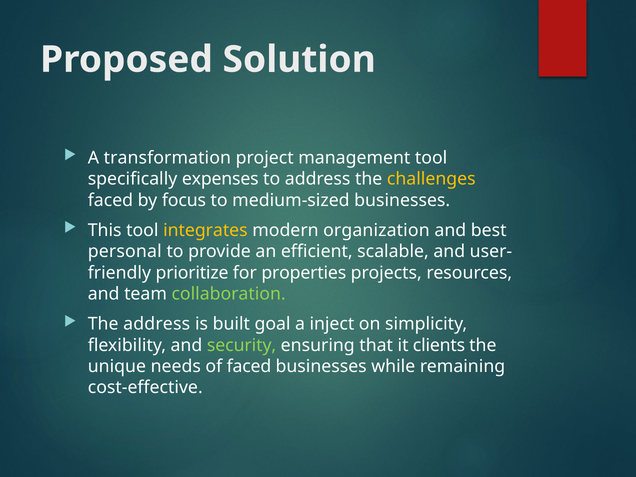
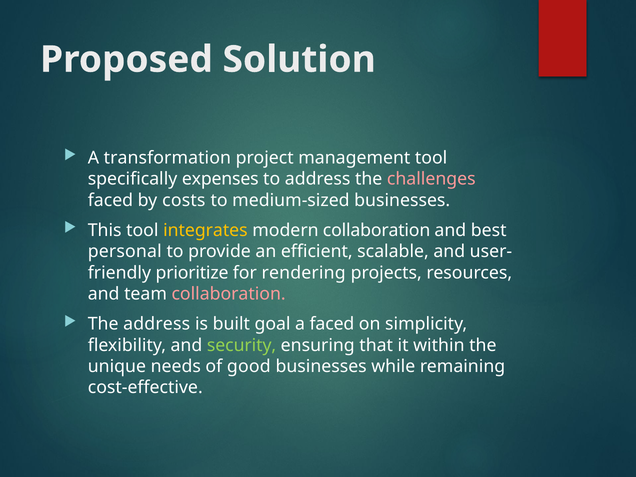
challenges colour: yellow -> pink
focus: focus -> costs
modern organization: organization -> collaboration
properties: properties -> rendering
collaboration at (229, 294) colour: light green -> pink
a inject: inject -> faced
clients: clients -> within
of faced: faced -> good
